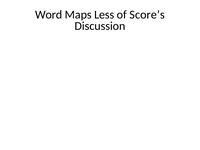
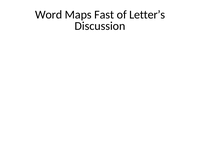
Less: Less -> Fast
Score’s: Score’s -> Letter’s
